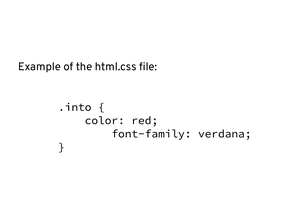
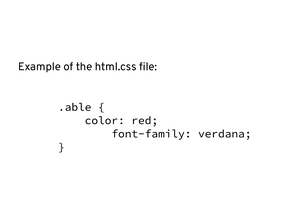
.into: .into -> .able
